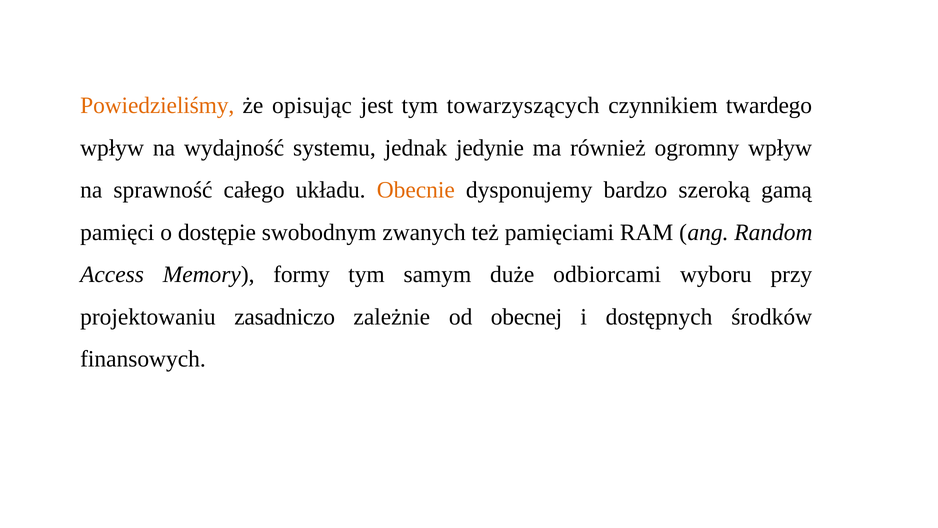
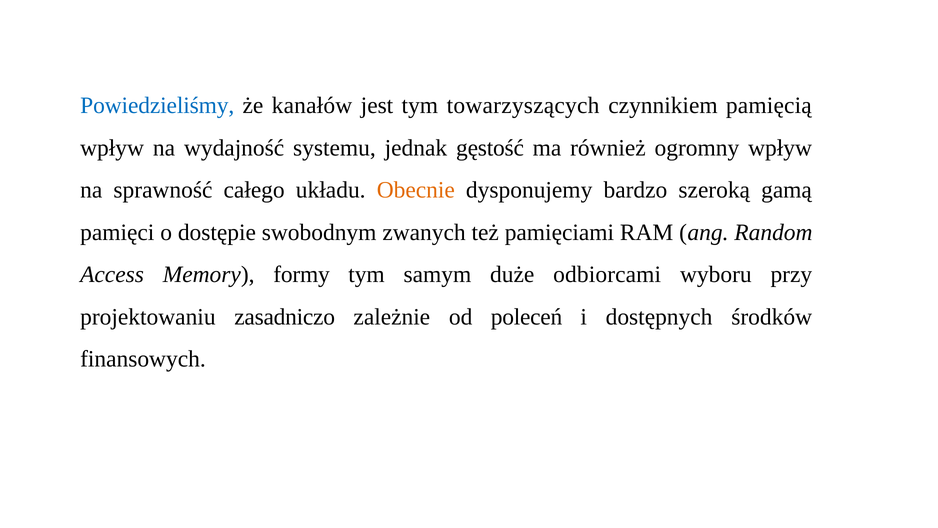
Powiedzieliśmy colour: orange -> blue
opisując: opisując -> kanałów
twardego: twardego -> pamięcią
jedynie: jedynie -> gęstość
obecnej: obecnej -> poleceń
